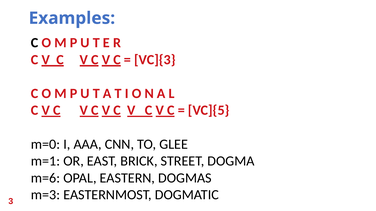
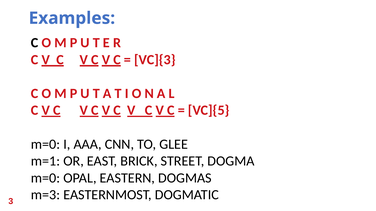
m=6 at (46, 178): m=6 -> m=0
